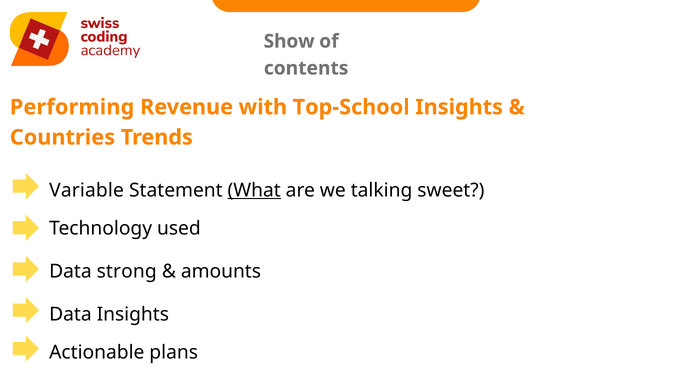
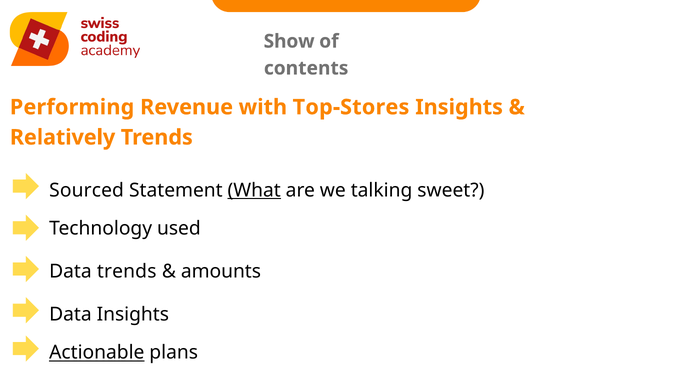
Top-School: Top-School -> Top-Stores
Countries: Countries -> Relatively
Variable: Variable -> Sourced
Data strong: strong -> trends
Actionable underline: none -> present
